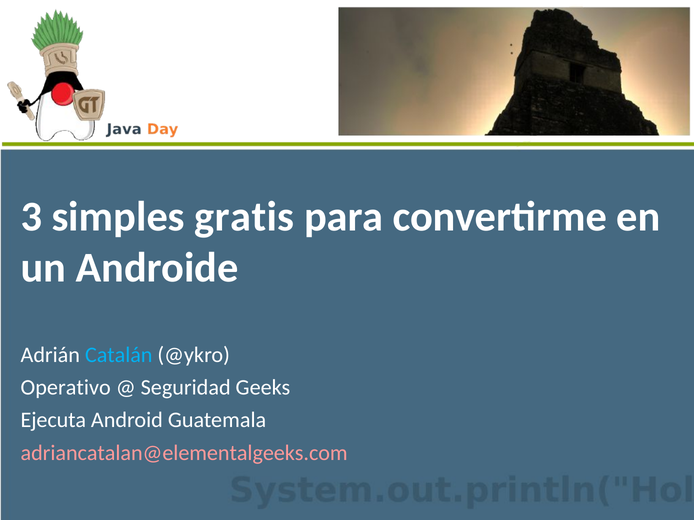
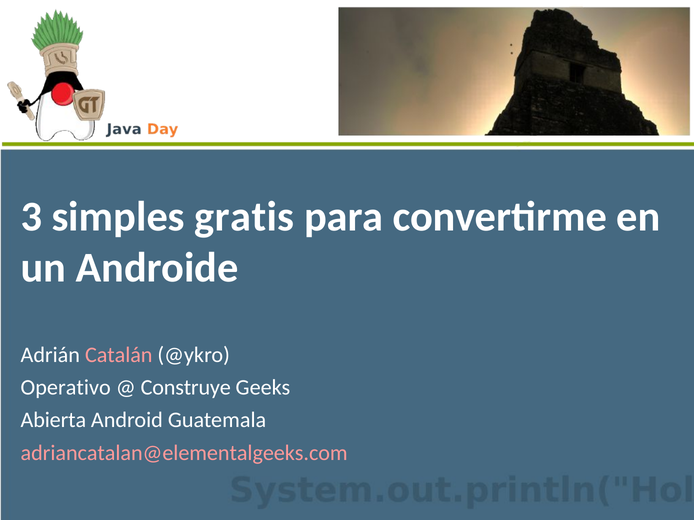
Catalán colour: light blue -> pink
Seguridad: Seguridad -> Construye
Ejecuta: Ejecuta -> Abierta
